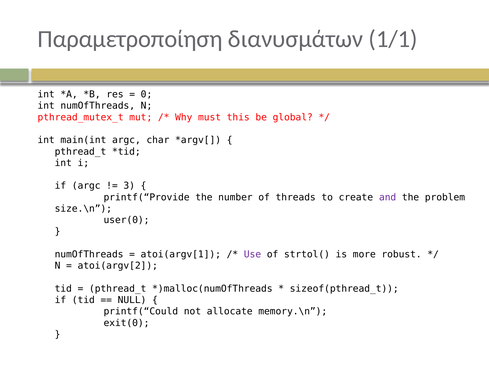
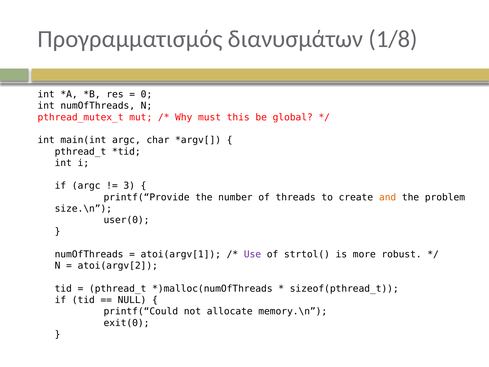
Παραμετροποίηση: Παραμετροποίηση -> Προγραμματισμός
1/1: 1/1 -> 1/8
and colour: purple -> orange
